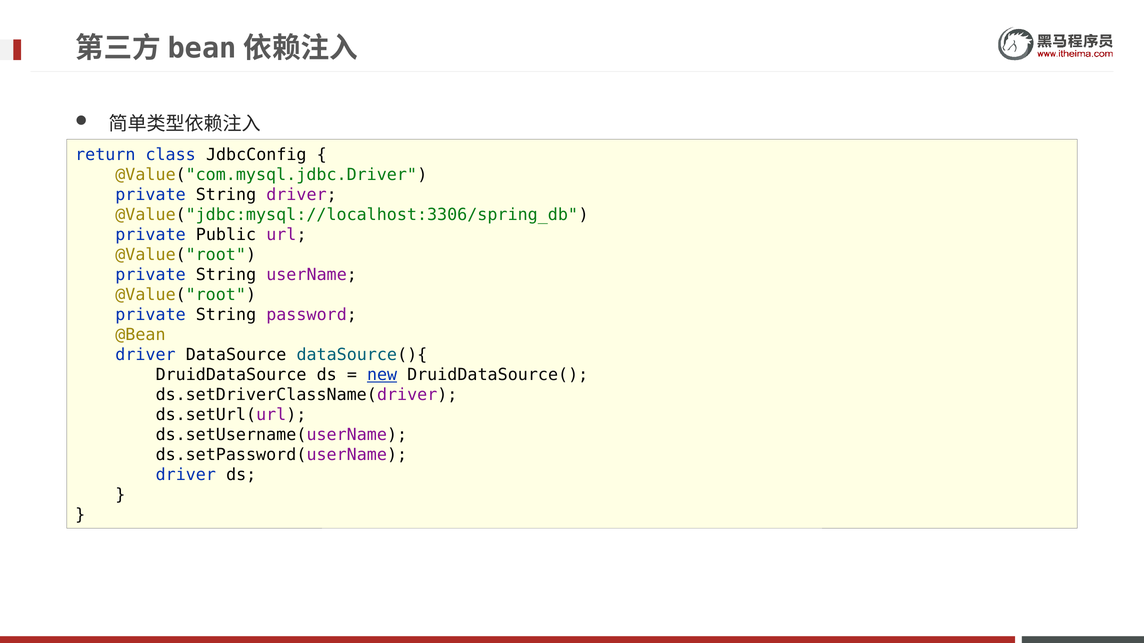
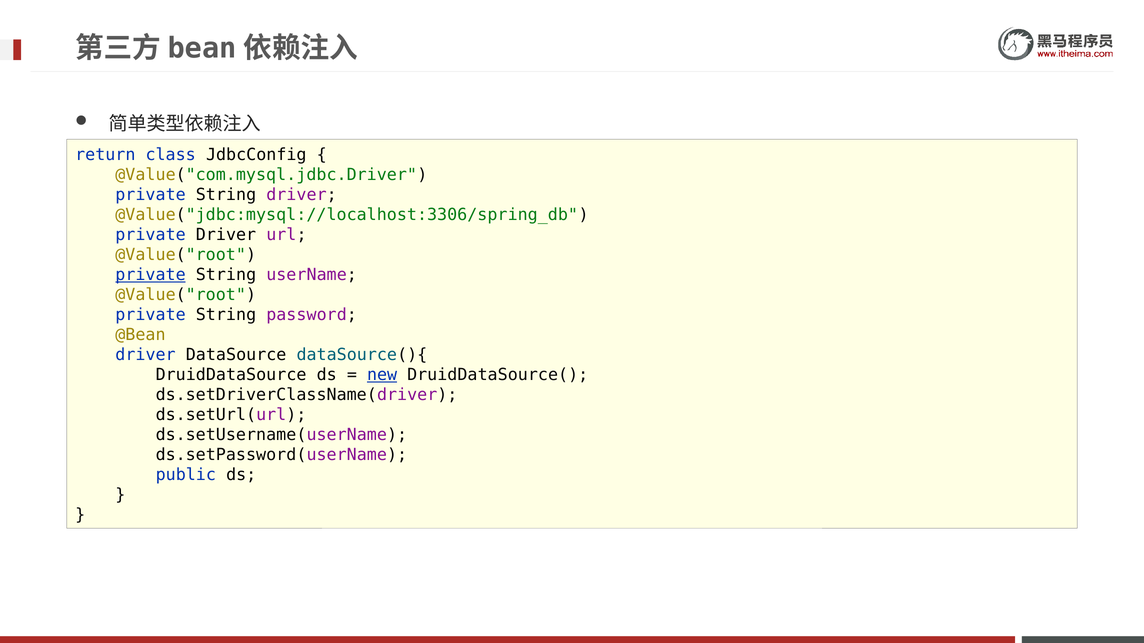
private Public: Public -> Driver
private at (151, 275) underline: none -> present
driver at (186, 475): driver -> public
